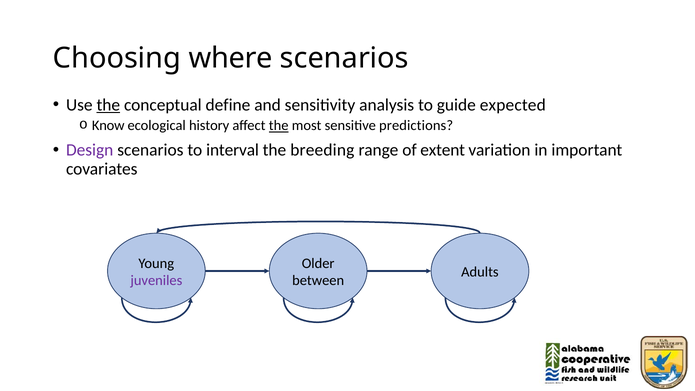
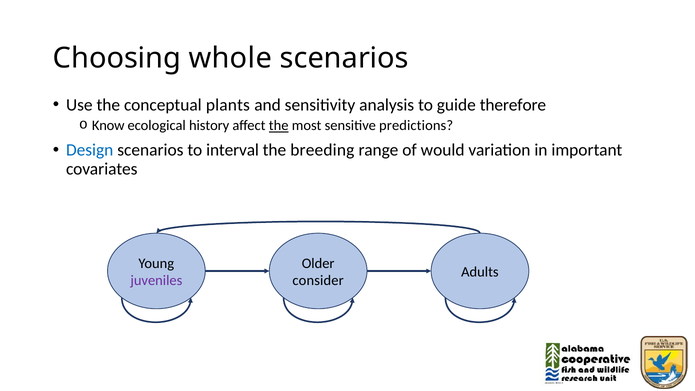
where: where -> whole
the at (108, 105) underline: present -> none
define: define -> plants
expected: expected -> therefore
Design colour: purple -> blue
extent: extent -> would
between: between -> consider
